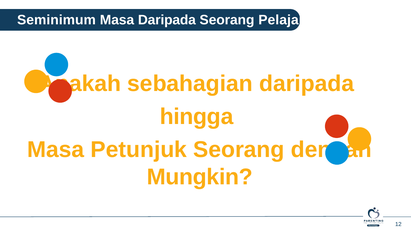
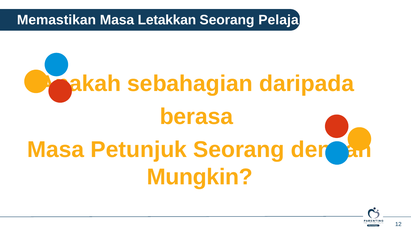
Seminimum: Seminimum -> Memastikan
Masa Daripada: Daripada -> Letakkan
hingga: hingga -> berasa
